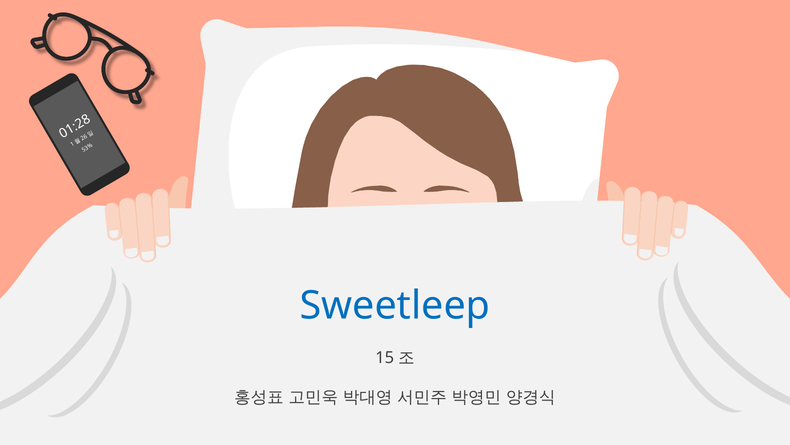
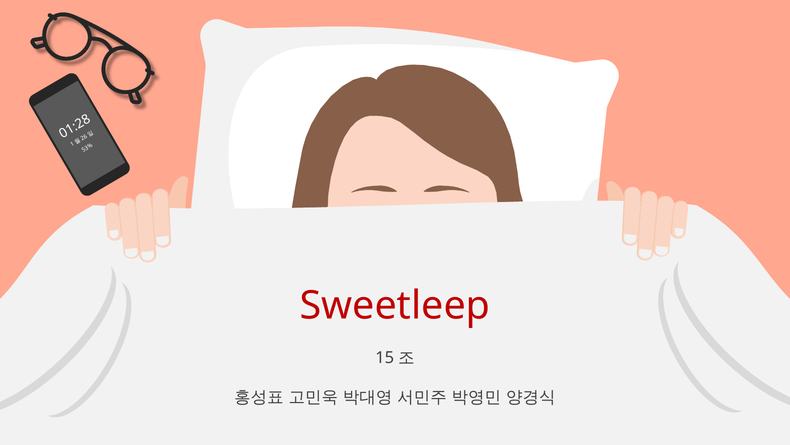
Sweetleep colour: blue -> red
